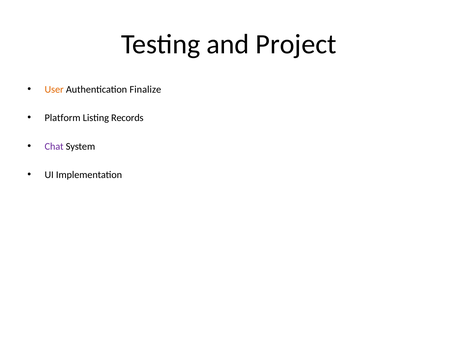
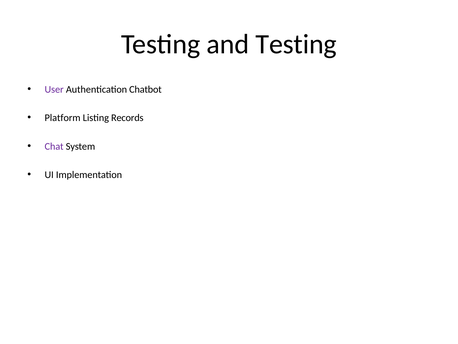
and Project: Project -> Testing
User colour: orange -> purple
Finalize: Finalize -> Chatbot
